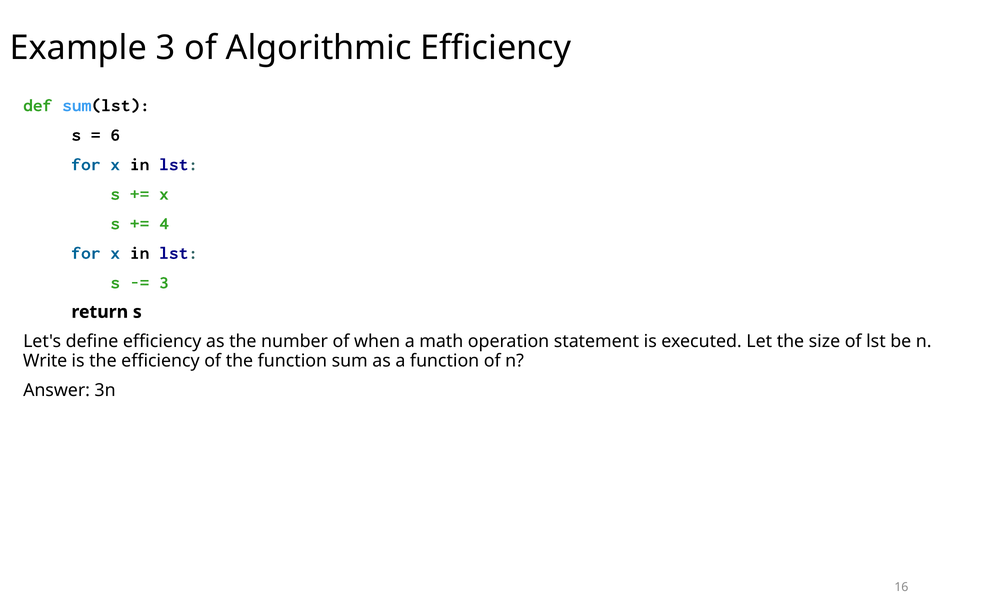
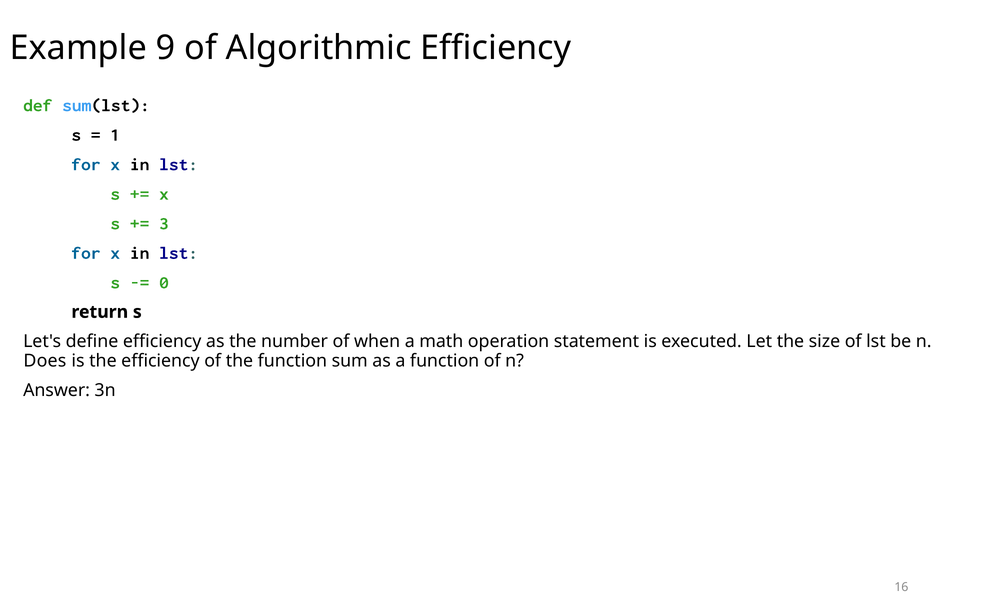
Example 3: 3 -> 9
6: 6 -> 1
4: 4 -> 3
3 at (164, 283): 3 -> 0
Write: Write -> Does
